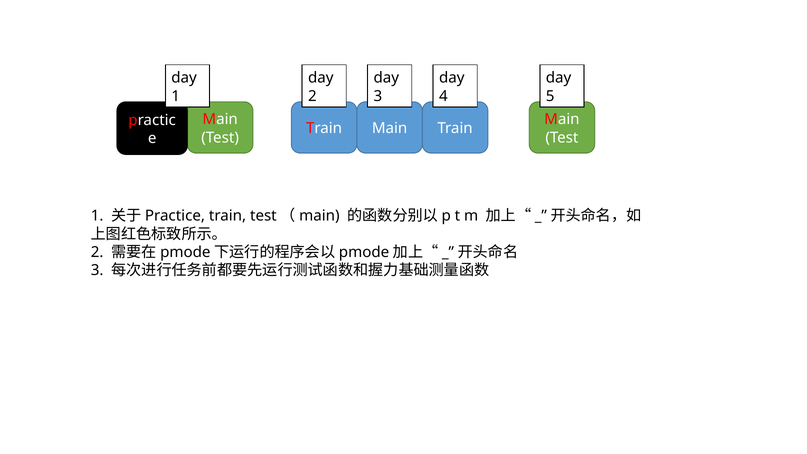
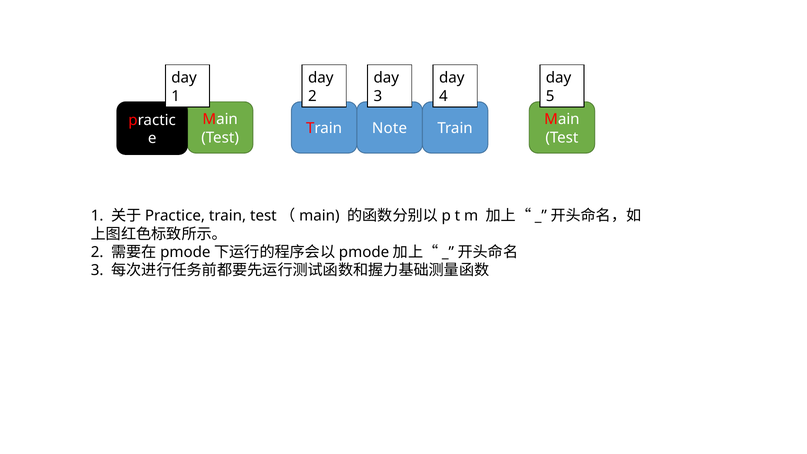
Main at (390, 128): Main -> Note
